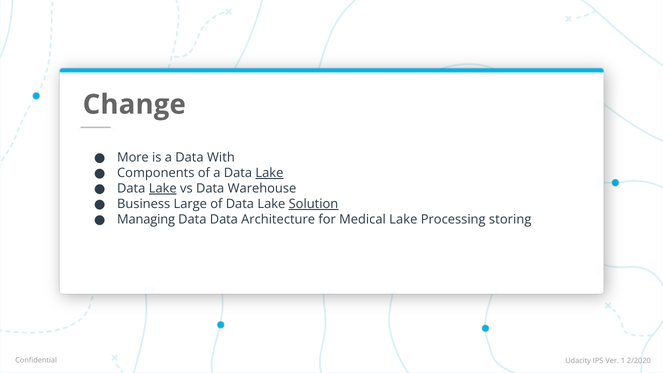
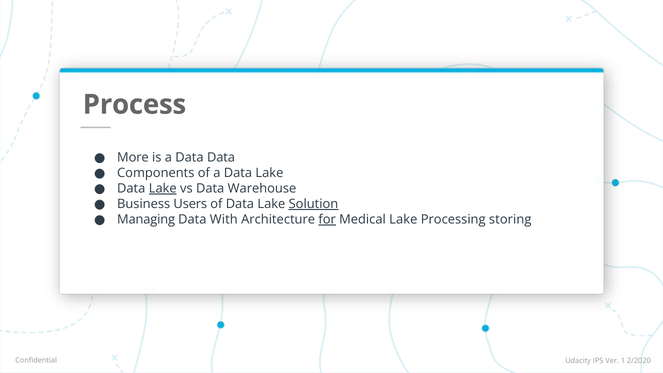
Change: Change -> Process
Data With: With -> Data
Lake at (269, 173) underline: present -> none
Large: Large -> Users
Data Data: Data -> With
for underline: none -> present
